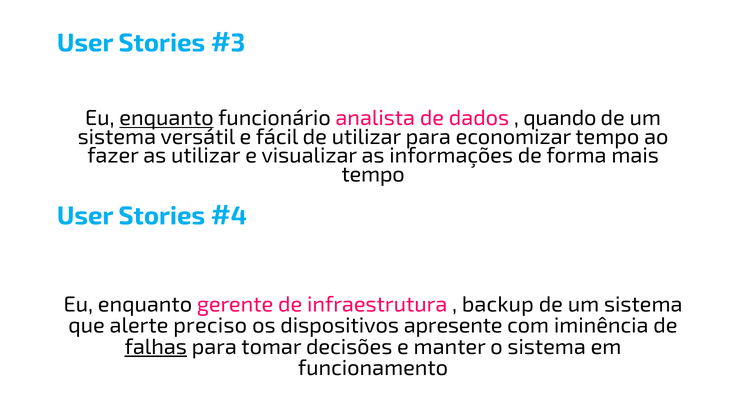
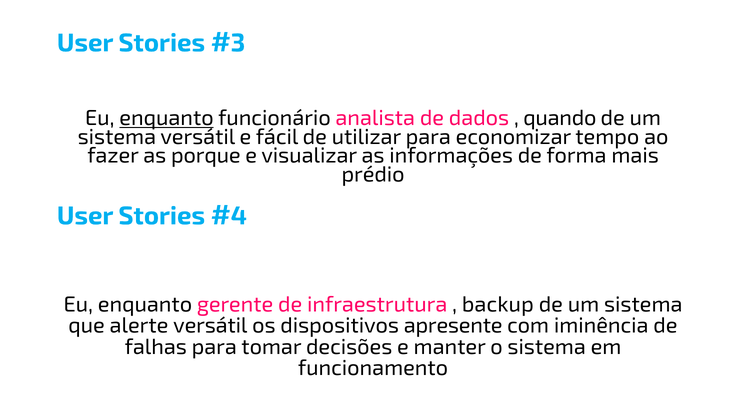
as utilizar: utilizar -> porque
tempo at (373, 175): tempo -> prédio
alerte preciso: preciso -> versátil
falhas underline: present -> none
